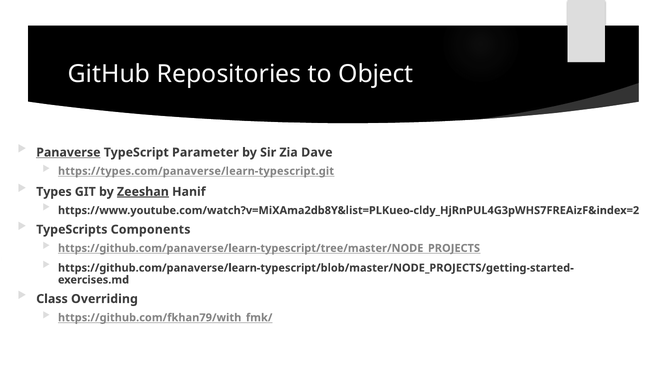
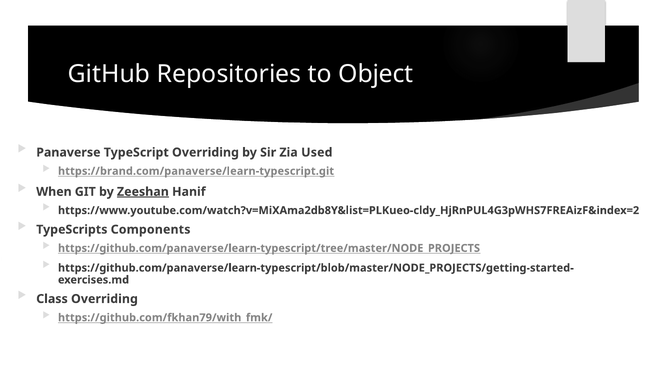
Panaverse underline: present -> none
TypeScript Parameter: Parameter -> Overriding
Dave: Dave -> Used
https://types.com/panaverse/learn-typescript.git: https://types.com/panaverse/learn-typescript.git -> https://brand.com/panaverse/learn-typescript.git
Types: Types -> When
